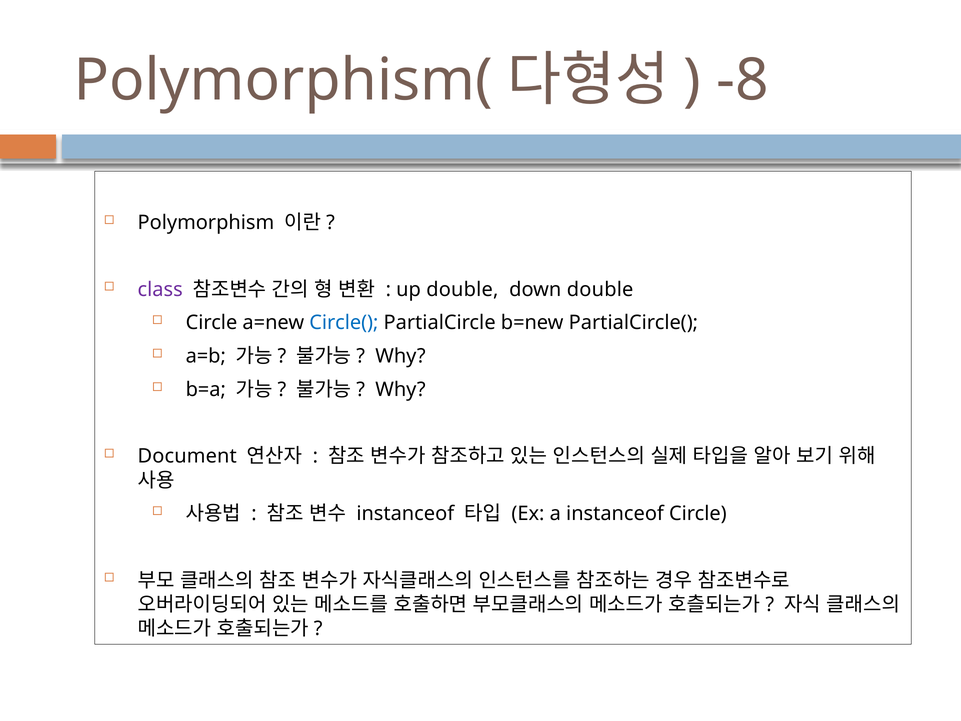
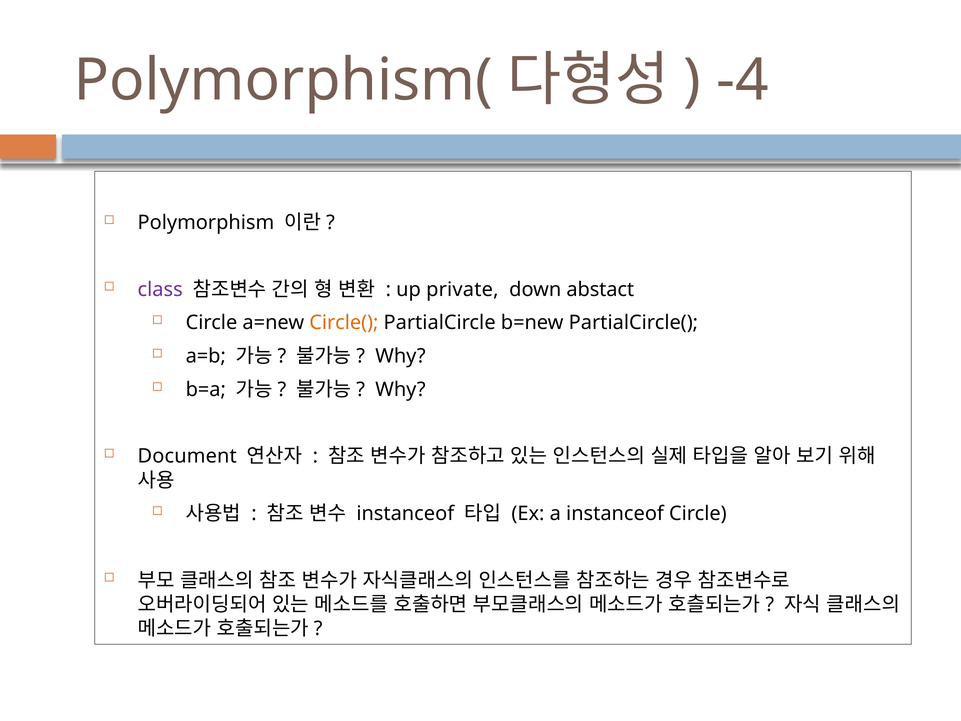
-8: -8 -> -4
up double: double -> private
down double: double -> abstact
Circle( colour: blue -> orange
